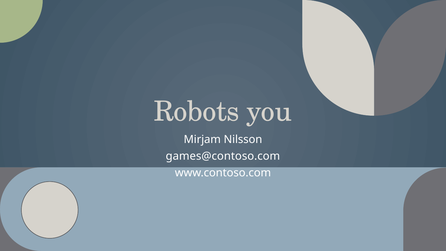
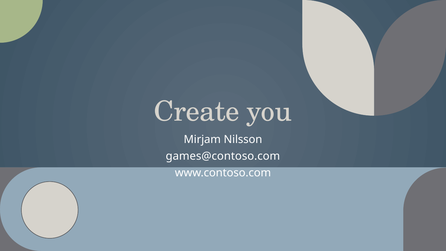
Robots: Robots -> Create
